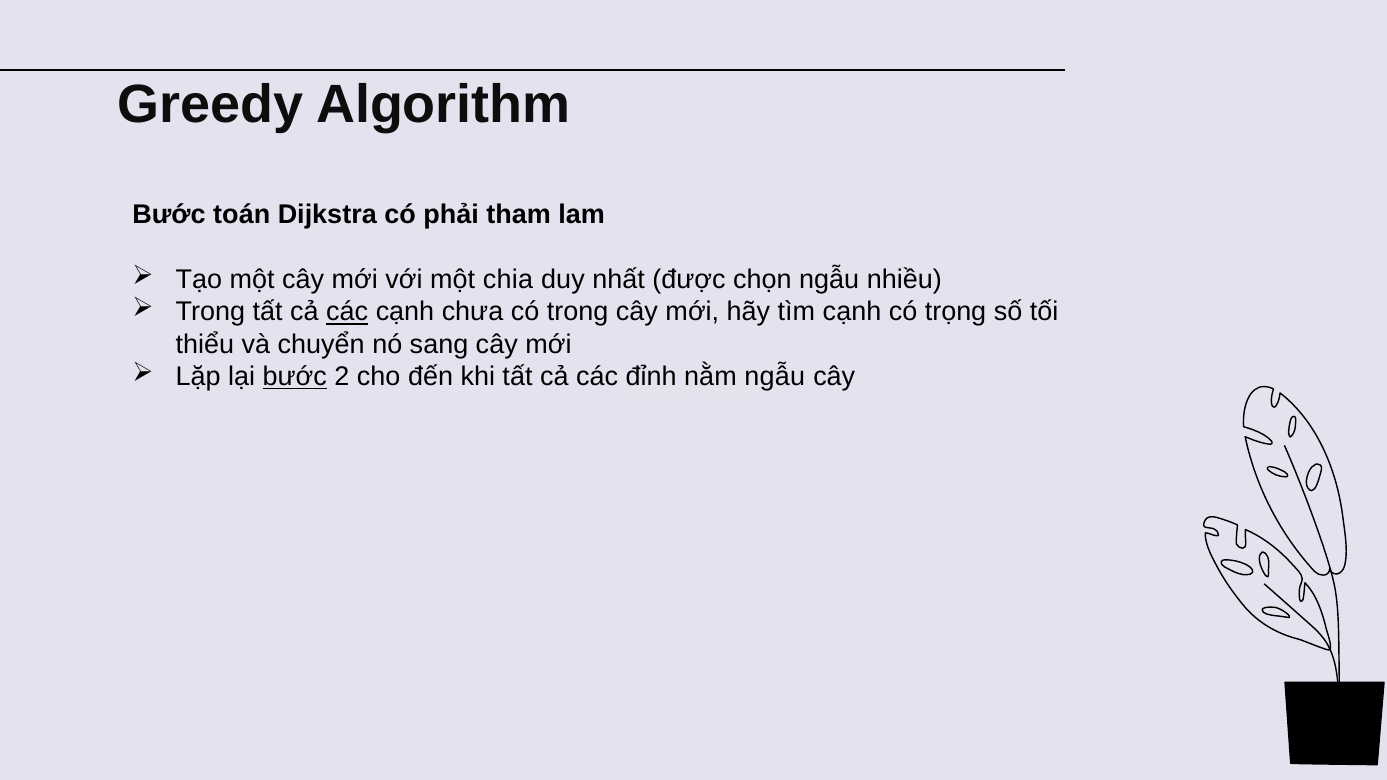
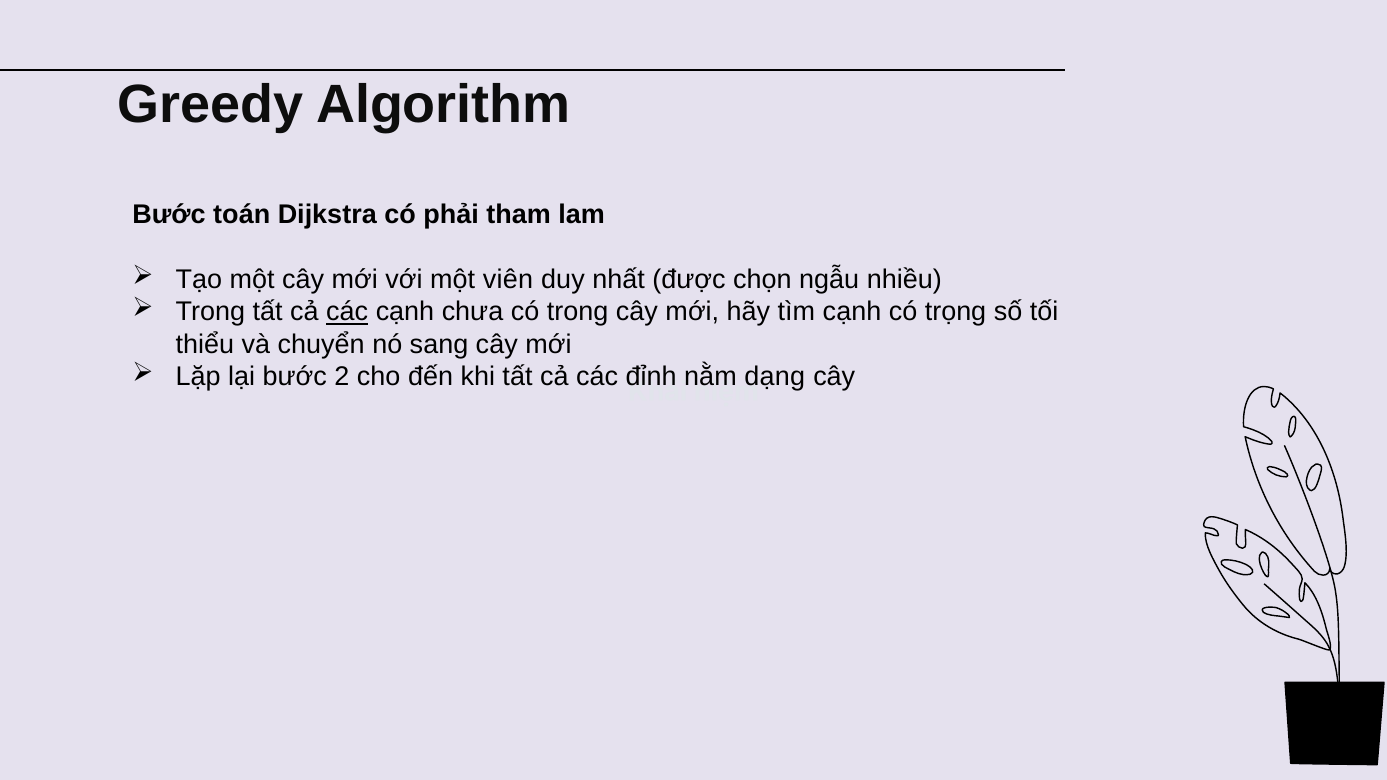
chia: chia -> viên
bước at (295, 377) underline: present -> none
nằm ngẫu: ngẫu -> dạng
